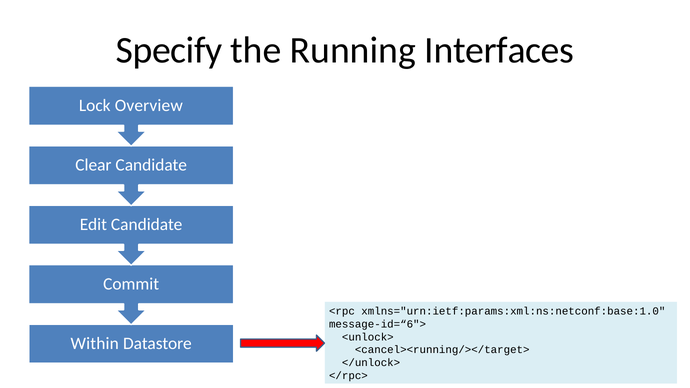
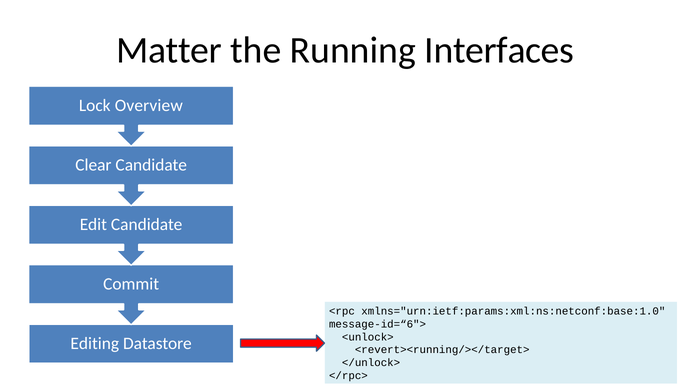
Specify: Specify -> Matter
Within: Within -> Editing
<cancel><running/></target>: <cancel><running/></target> -> <revert><running/></target>
